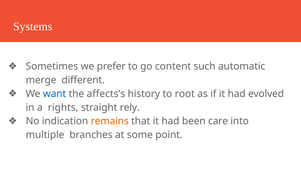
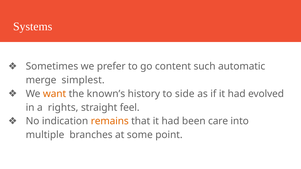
different: different -> simplest
want colour: blue -> orange
affects’s: affects’s -> known’s
root: root -> side
rely: rely -> feel
